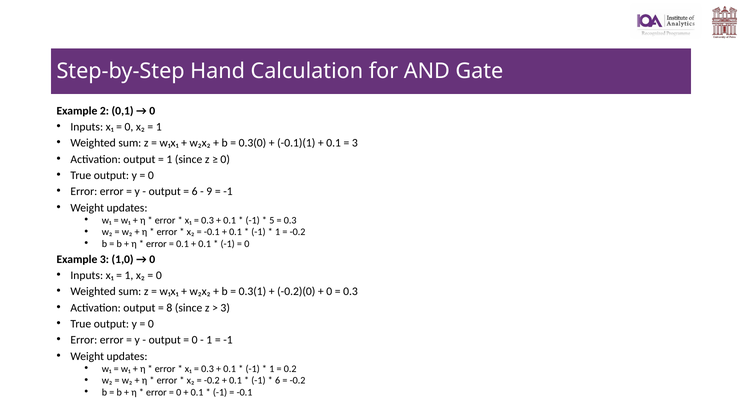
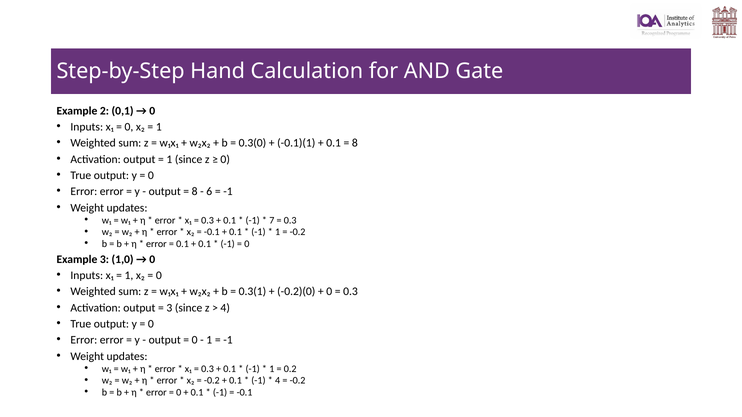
3 at (355, 143): 3 -> 8
6 at (195, 192): 6 -> 8
9: 9 -> 6
5: 5 -> 7
8 at (169, 308): 8 -> 3
3 at (225, 308): 3 -> 4
6 at (278, 381): 6 -> 4
